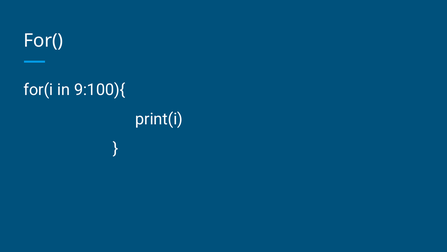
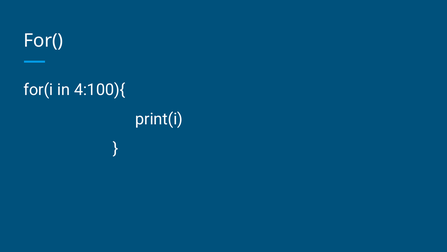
9:100){: 9:100){ -> 4:100){
